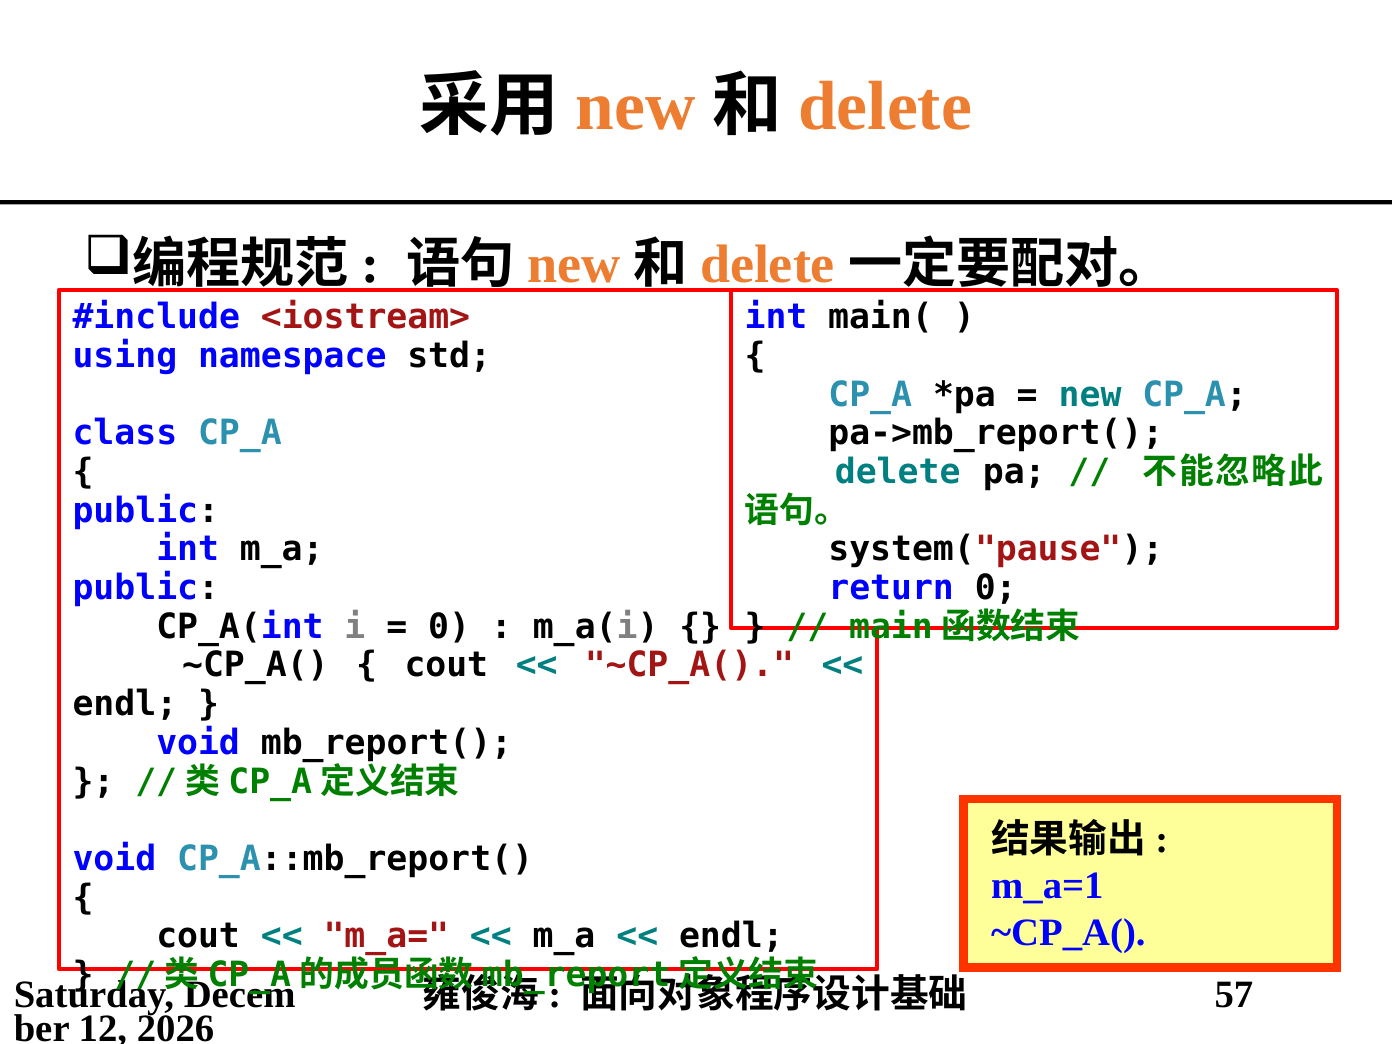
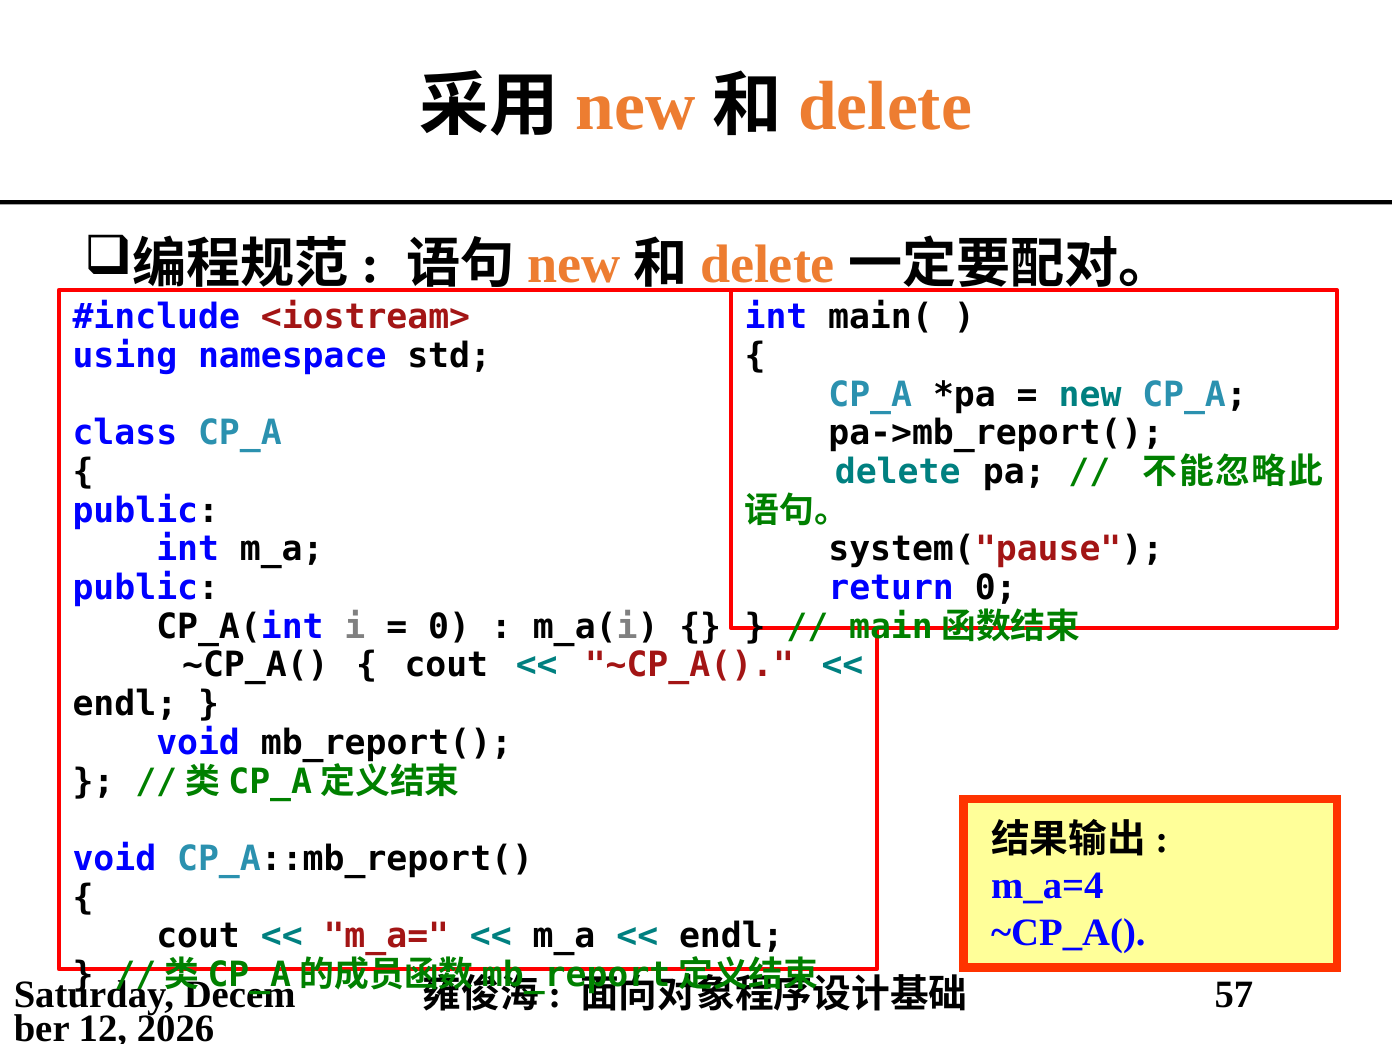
m_a=1: m_a=1 -> m_a=4
